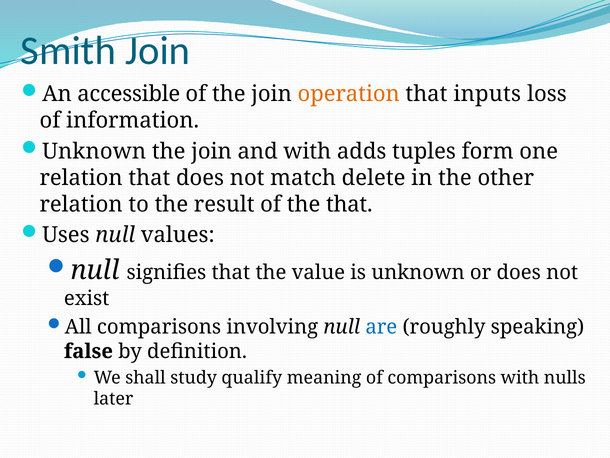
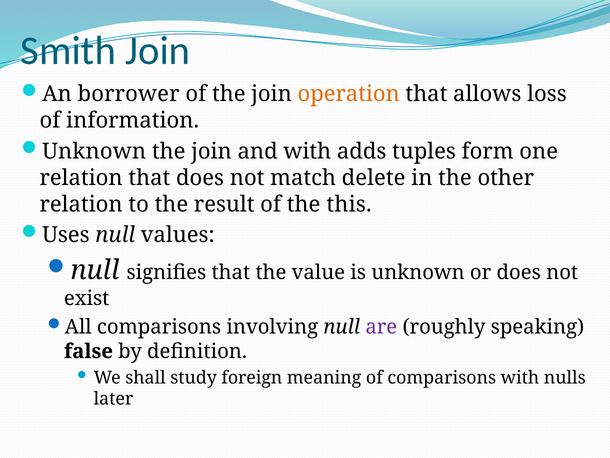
accessible: accessible -> borrower
inputs: inputs -> allows
the that: that -> this
are colour: blue -> purple
qualify: qualify -> foreign
